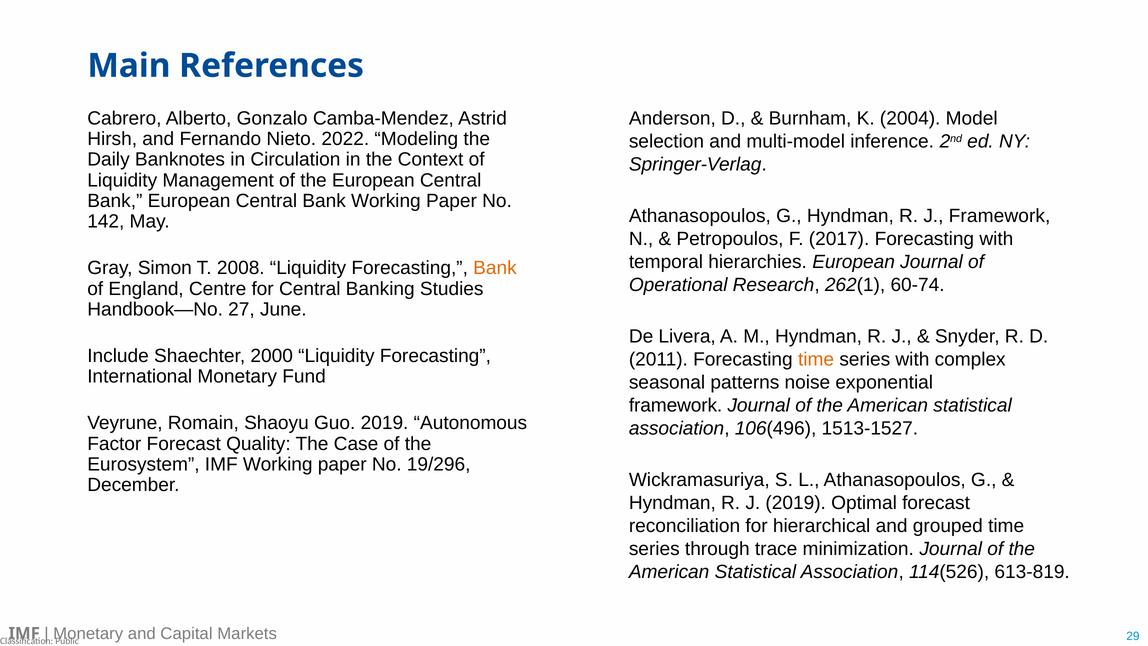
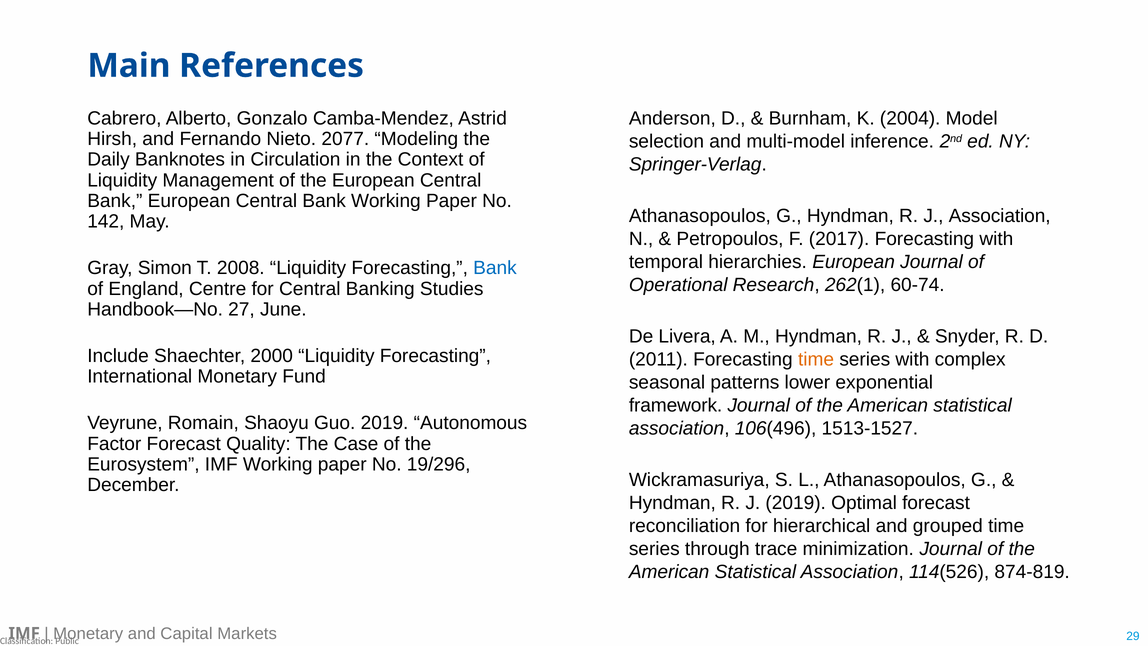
2022: 2022 -> 2077
J Framework: Framework -> Association
Bank at (495, 268) colour: orange -> blue
noise: noise -> lower
613-819: 613-819 -> 874-819
